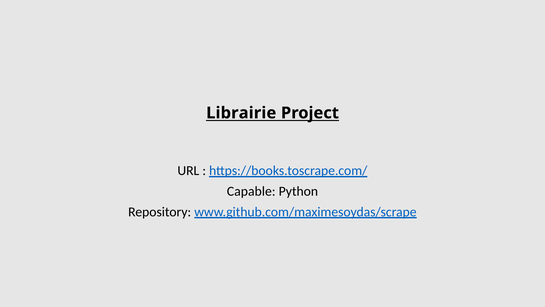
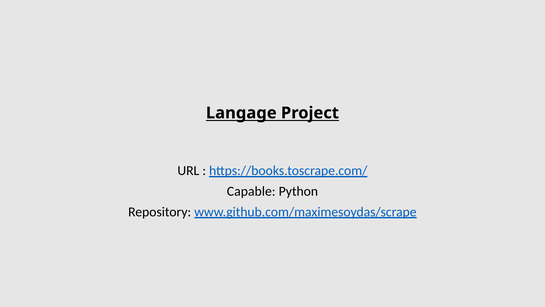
Librairie: Librairie -> Langage
